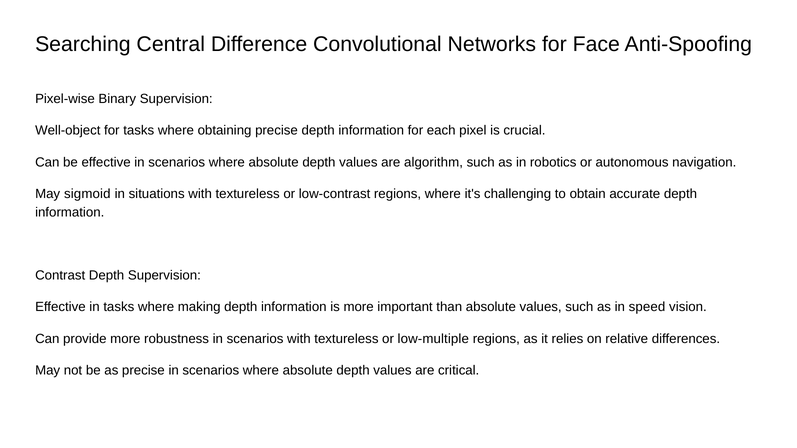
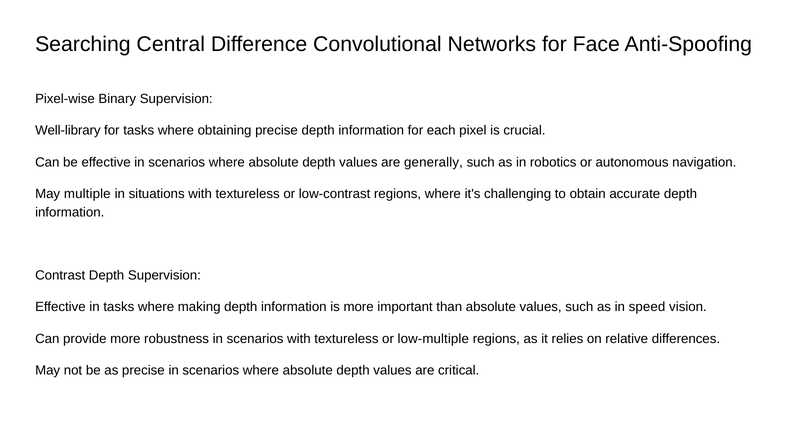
Well-object: Well-object -> Well-library
algorithm: algorithm -> generally
sigmoid: sigmoid -> multiple
